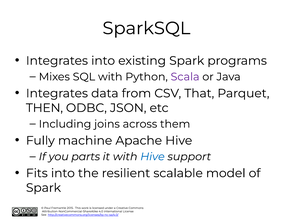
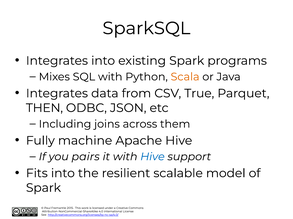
Scala colour: purple -> orange
That: That -> True
parts: parts -> pairs
